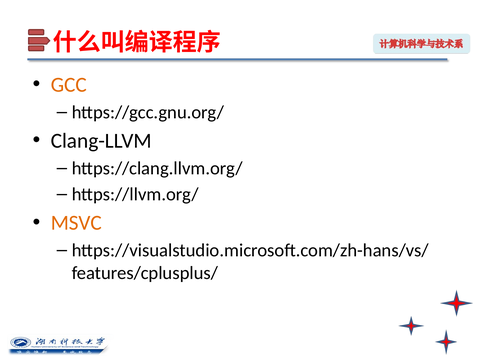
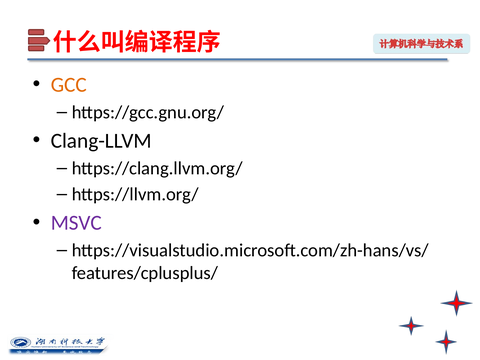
MSVC colour: orange -> purple
